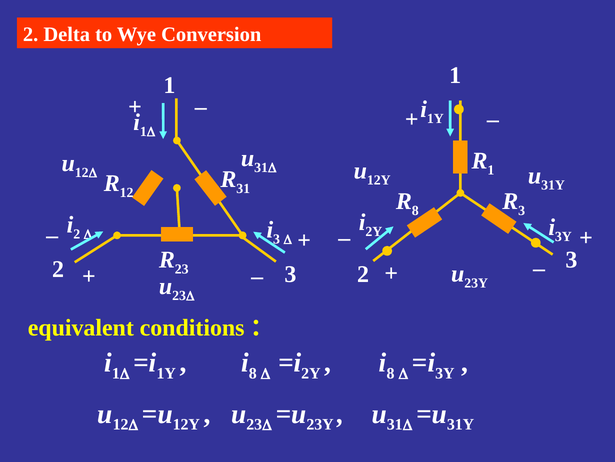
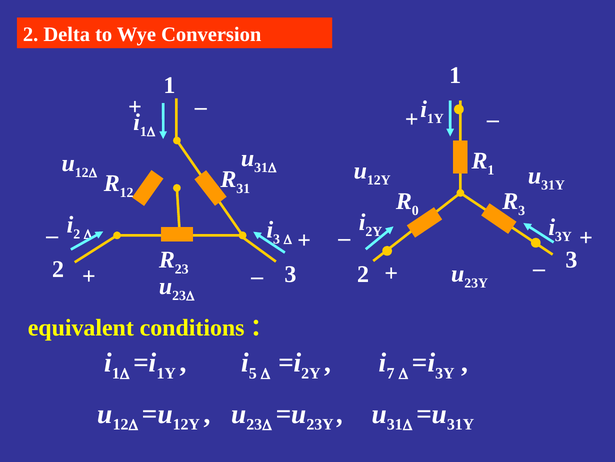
8 at (415, 211): 8 -> 0
8 at (253, 373): 8 -> 5
8 at (391, 373): 8 -> 7
